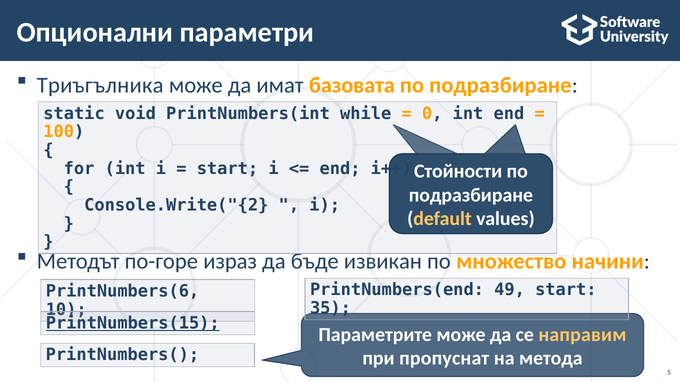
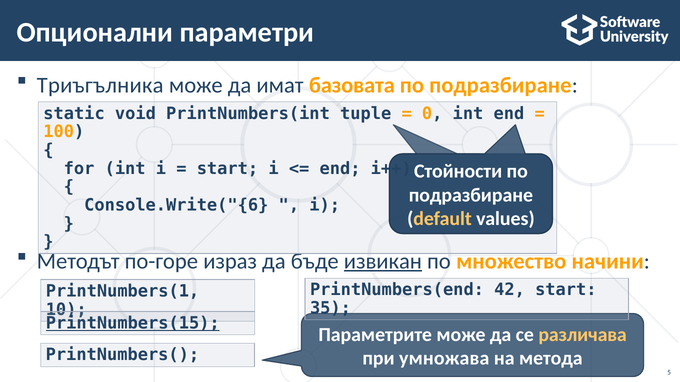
while: while -> tuple
Console.Write("{2: Console.Write("{2 -> Console.Write("{6
извикан underline: none -> present
49: 49 -> 42
PrintNumbers(6: PrintNumbers(6 -> PrintNumbers(1
направим: направим -> различава
пропуснат: пропуснат -> умножава
